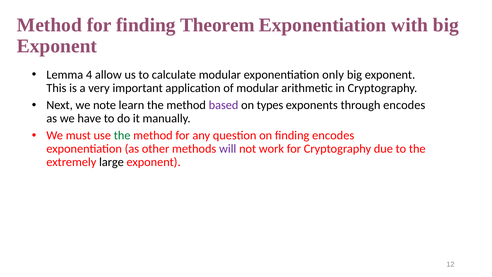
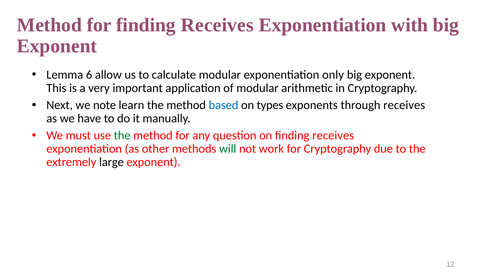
for finding Theorem: Theorem -> Receives
4: 4 -> 6
based colour: purple -> blue
through encodes: encodes -> receives
on finding encodes: encodes -> receives
will colour: purple -> green
